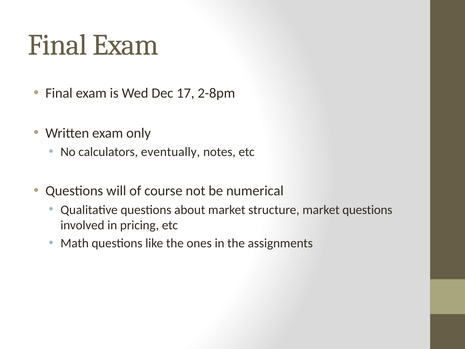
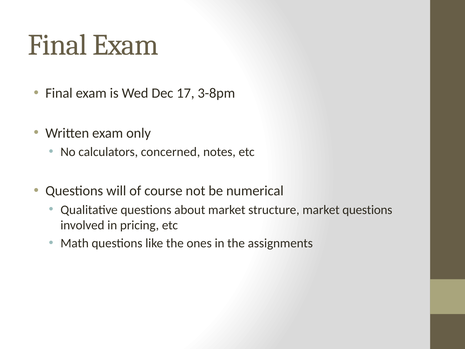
2-8pm: 2-8pm -> 3-8pm
eventually: eventually -> concerned
